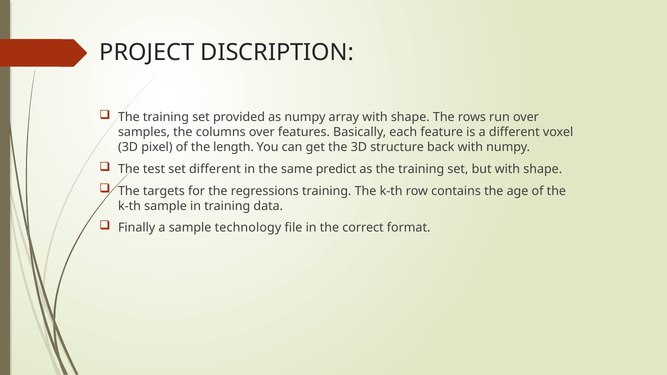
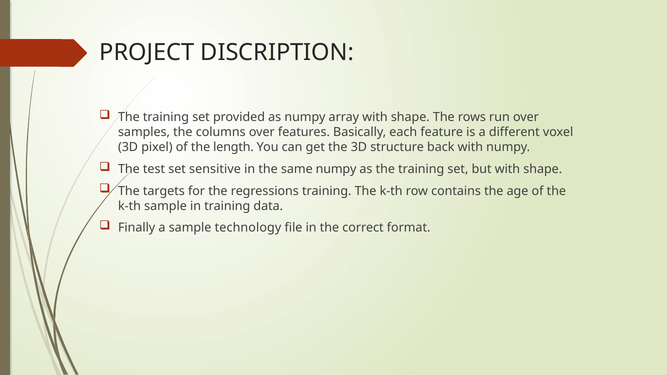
set different: different -> sensitive
same predict: predict -> numpy
